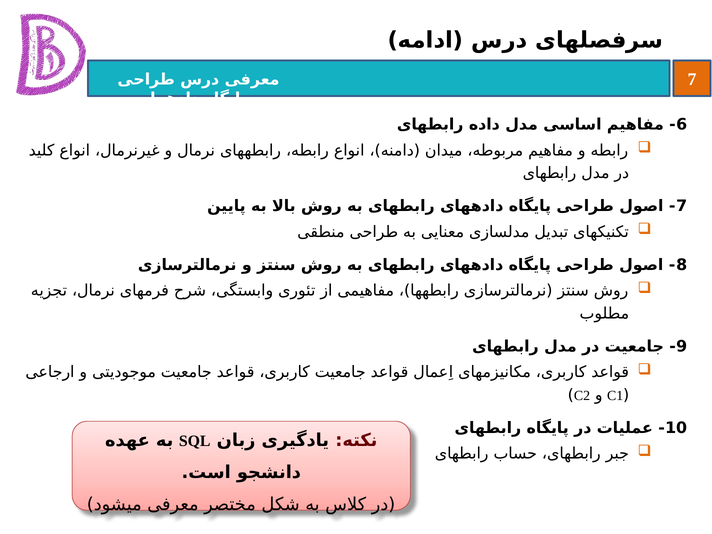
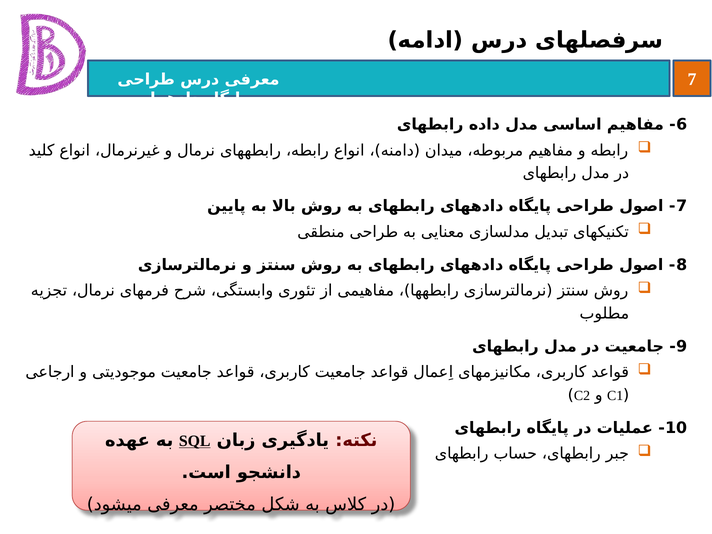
SQL underline: none -> present
